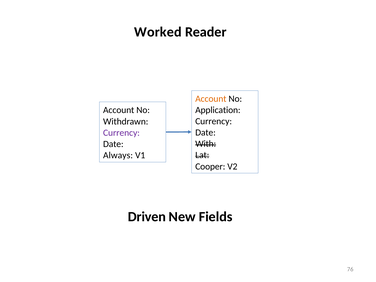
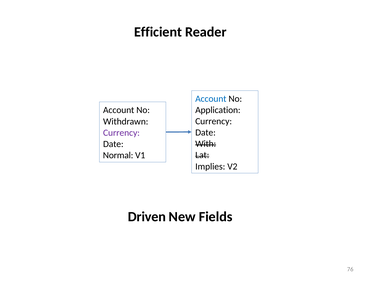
Worked: Worked -> Efficient
Account at (211, 99) colour: orange -> blue
Always: Always -> Normal
Cooper: Cooper -> Implies
